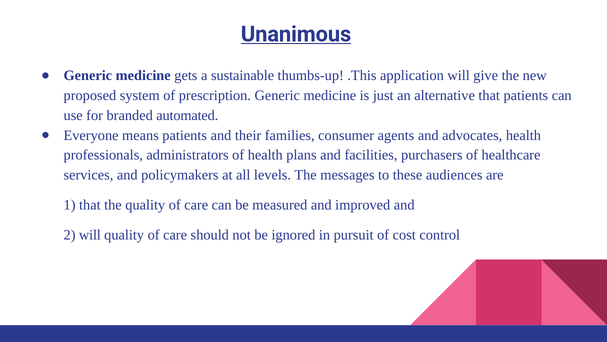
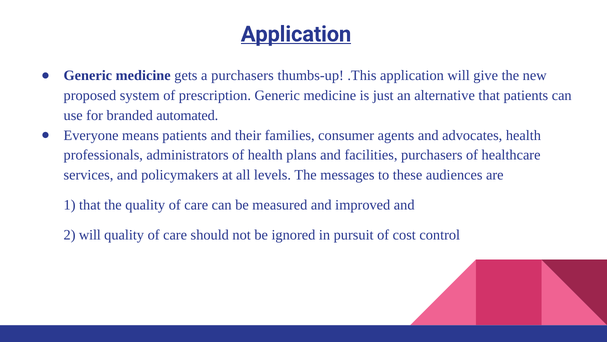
Unanimous at (296, 34): Unanimous -> Application
a sustainable: sustainable -> purchasers
